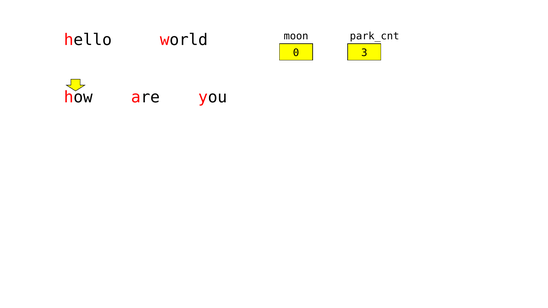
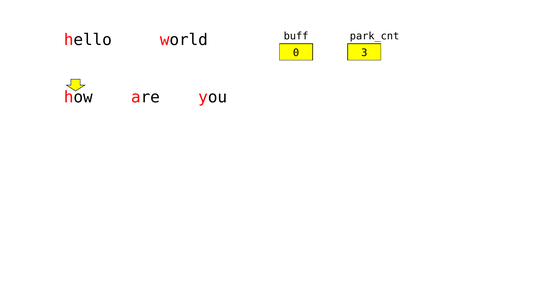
moon: moon -> buff
